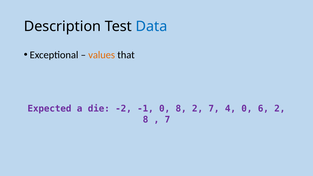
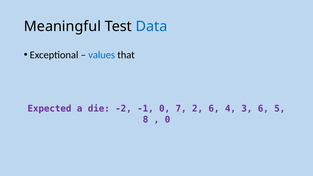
Description: Description -> Meaningful
values colour: orange -> blue
0 8: 8 -> 7
2 7: 7 -> 6
4 0: 0 -> 3
6 2: 2 -> 5
7 at (167, 120): 7 -> 0
